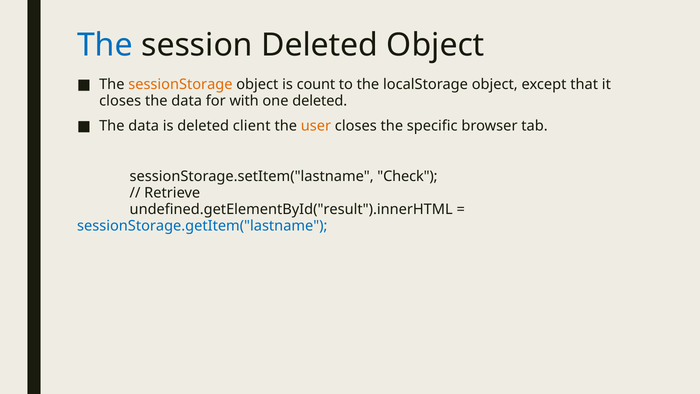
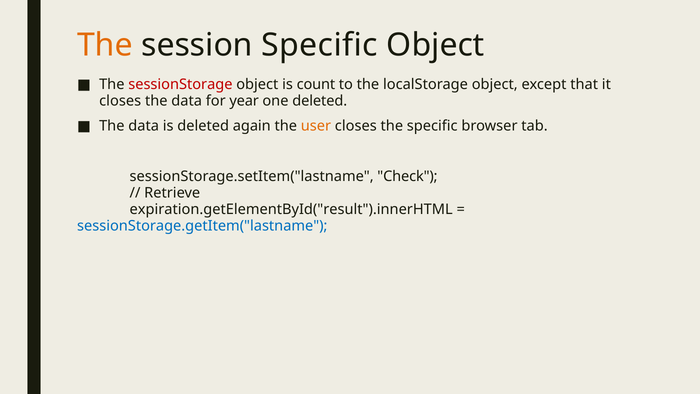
The at (105, 45) colour: blue -> orange
session Deleted: Deleted -> Specific
sessionStorage colour: orange -> red
with: with -> year
client: client -> again
undefined.getElementById("result").innerHTML: undefined.getElementById("result").innerHTML -> expiration.getElementById("result").innerHTML
